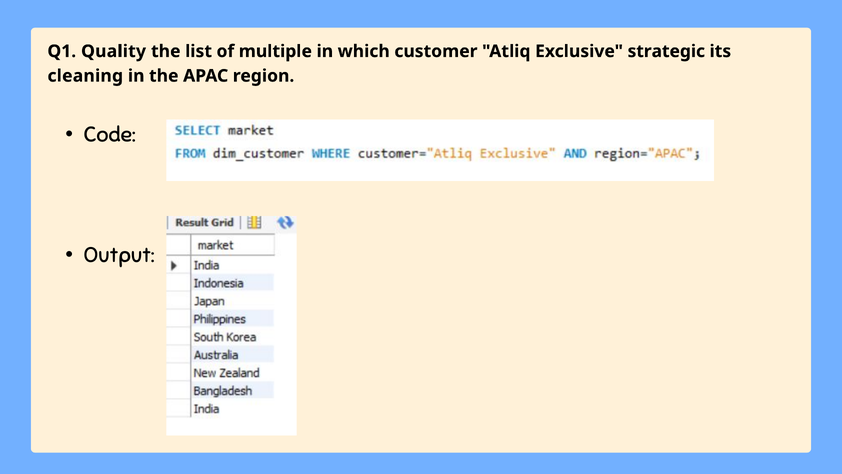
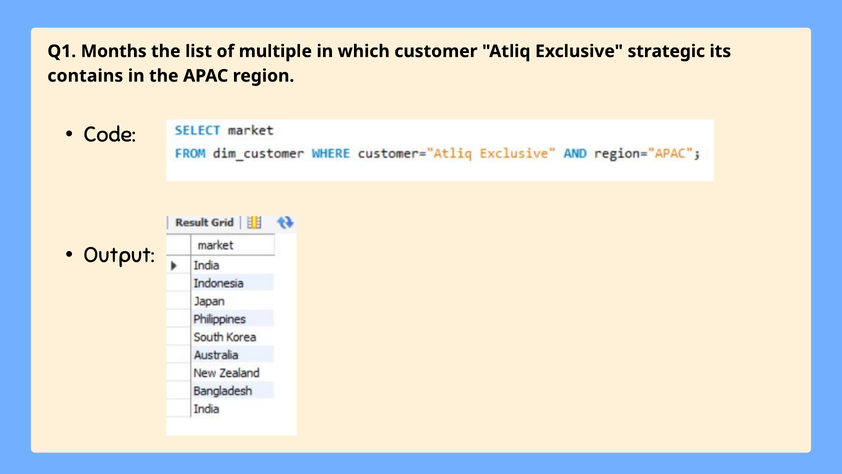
Quality: Quality -> Months
cleaning: cleaning -> contains
